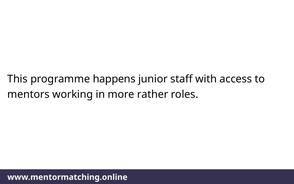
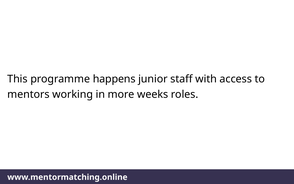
rather: rather -> weeks
